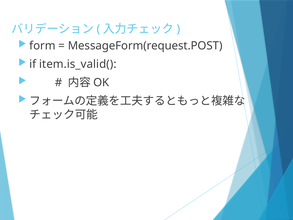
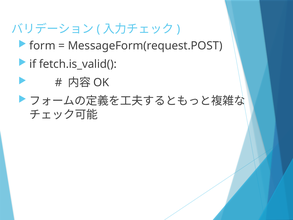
item.is_valid(: item.is_valid( -> fetch.is_valid(
